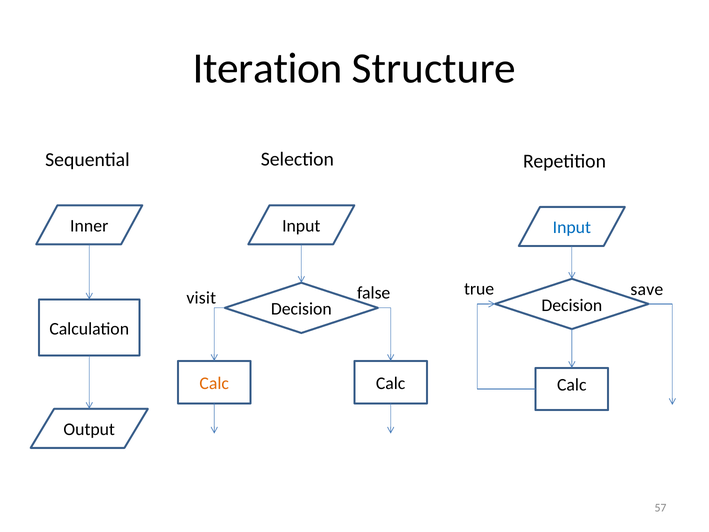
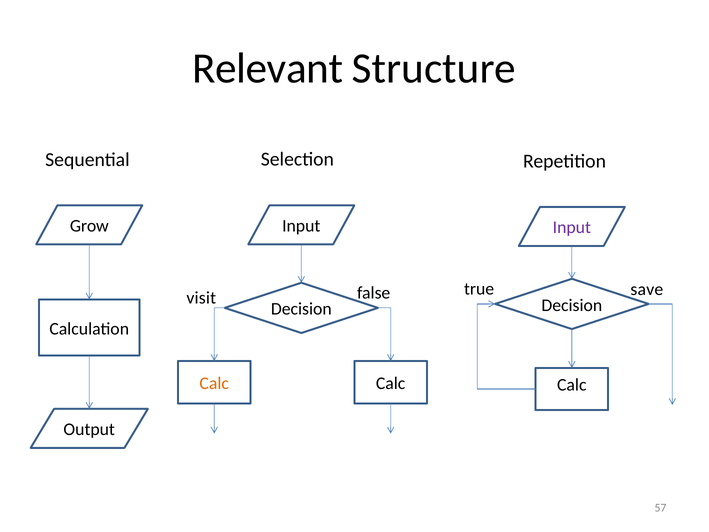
Iteration: Iteration -> Relevant
Inner: Inner -> Grow
Input at (572, 227) colour: blue -> purple
